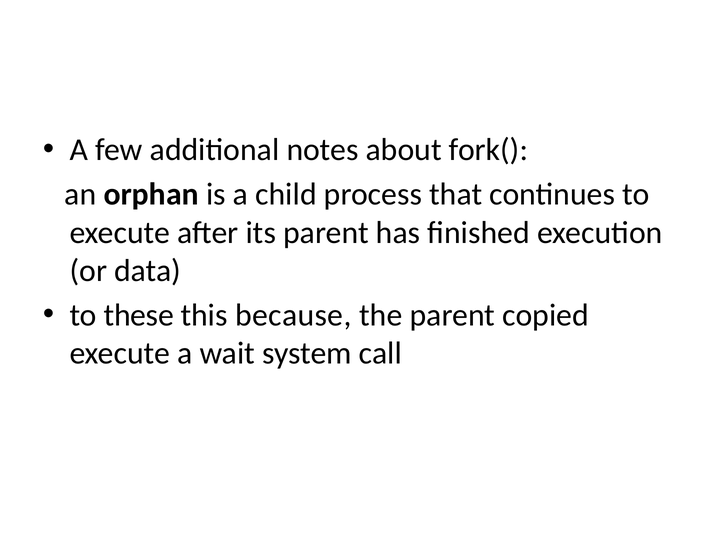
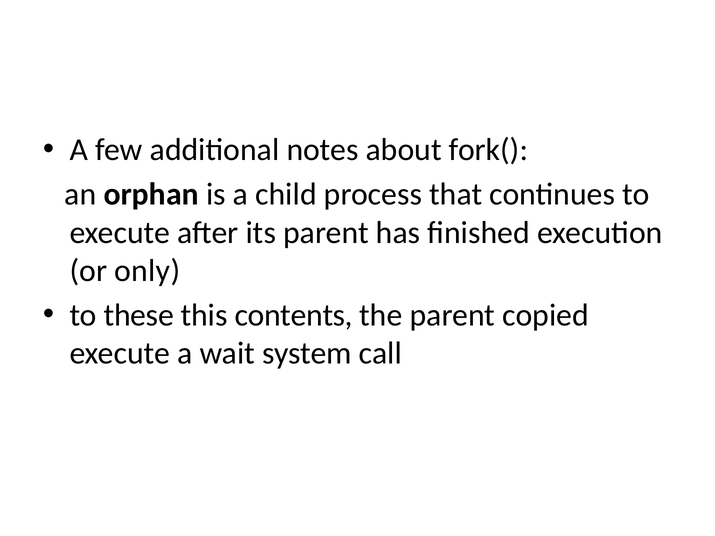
data: data -> only
because: because -> contents
